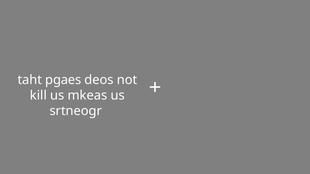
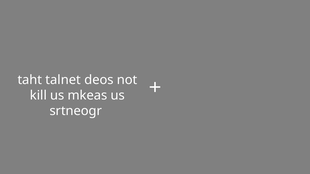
pgaes: pgaes -> talnet
